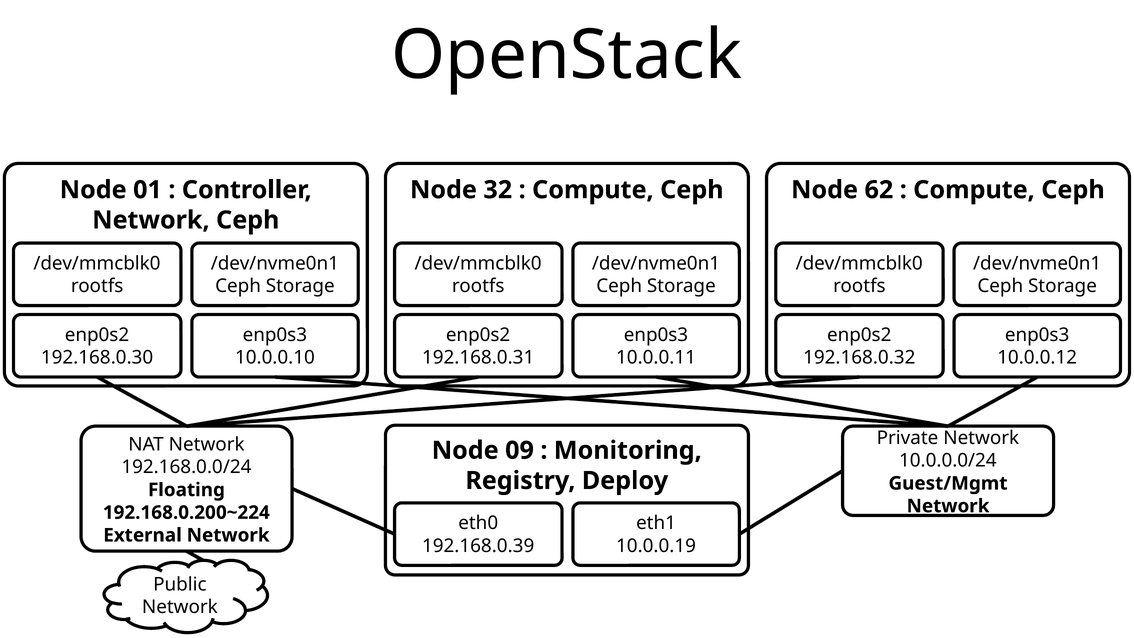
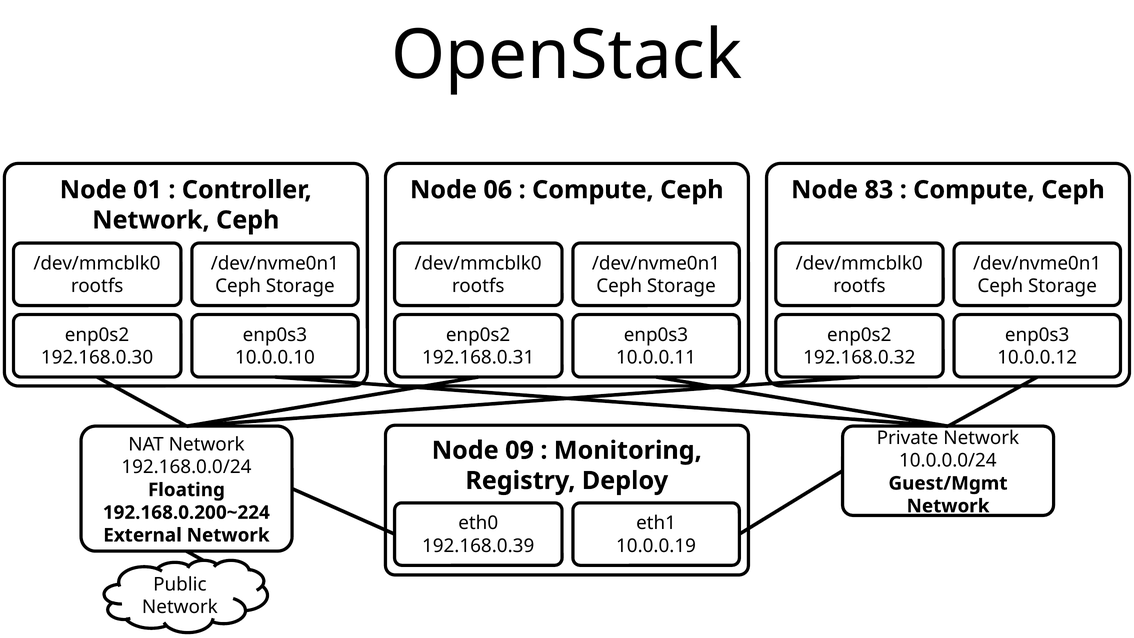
32: 32 -> 06
62: 62 -> 83
